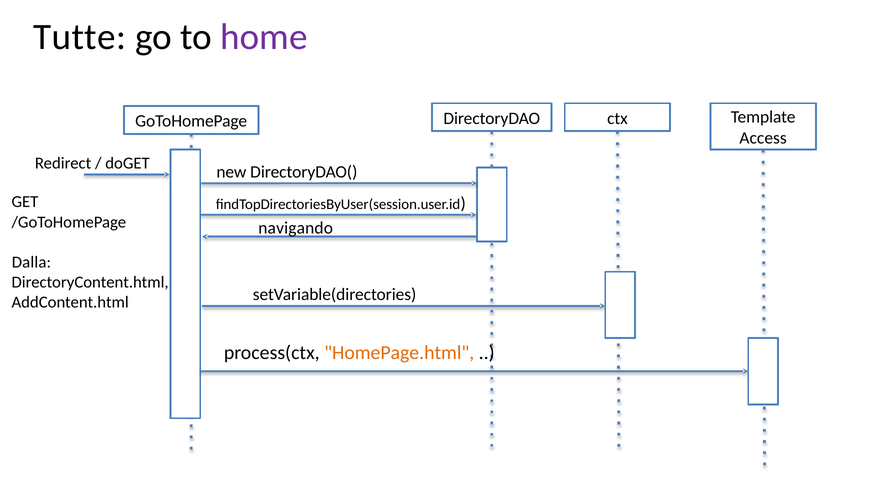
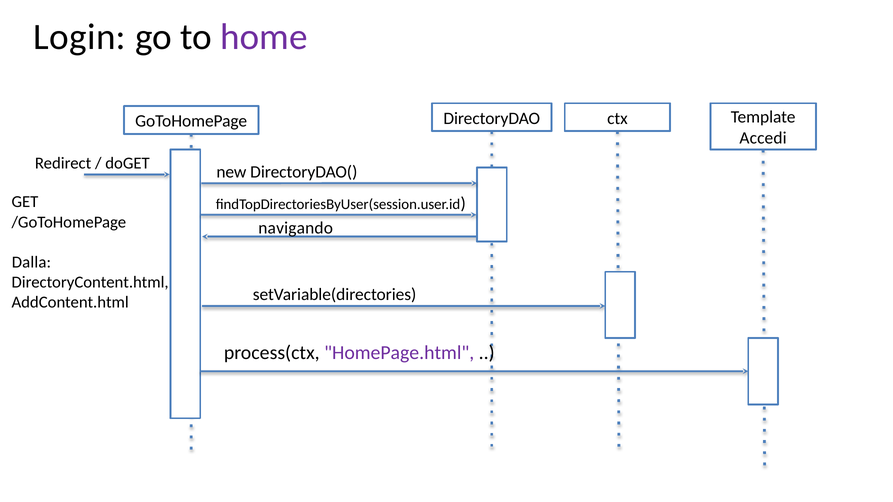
Tutte: Tutte -> Login
Access: Access -> Accedi
HomePage.html colour: orange -> purple
